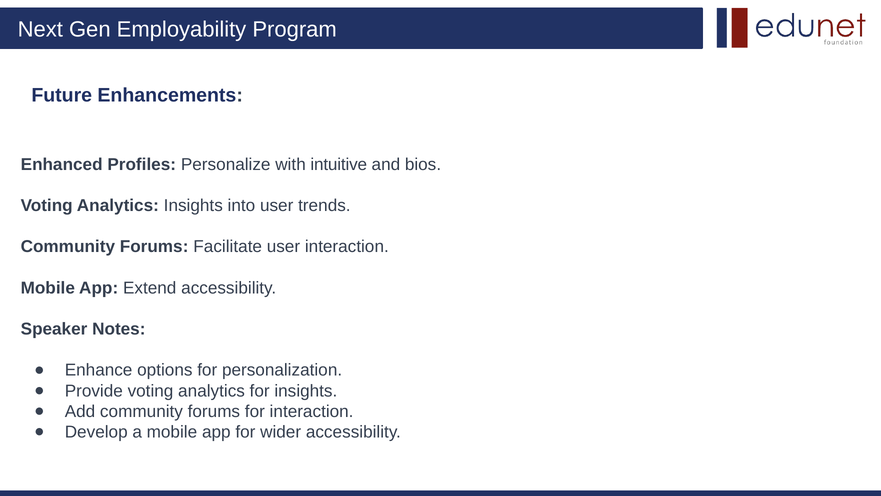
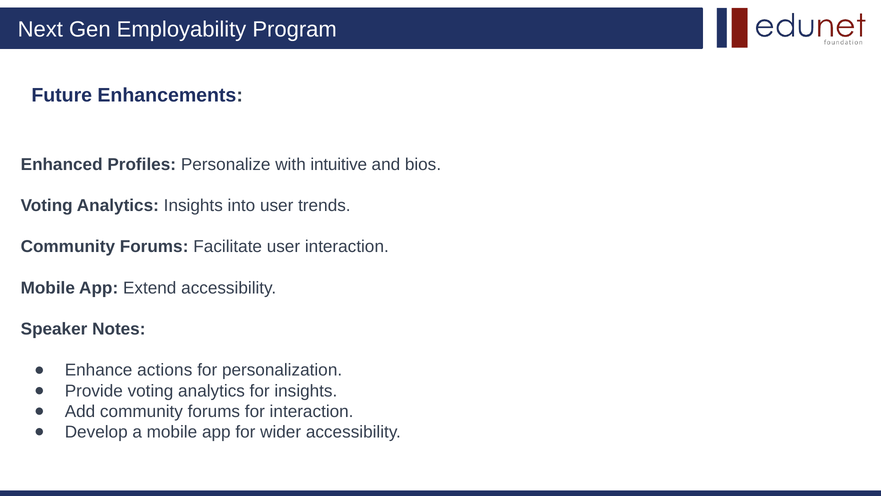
options: options -> actions
